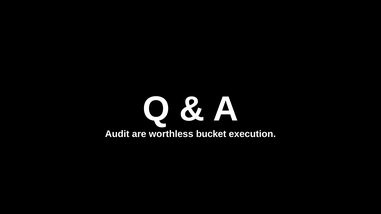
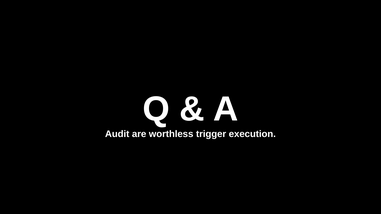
bucket: bucket -> trigger
